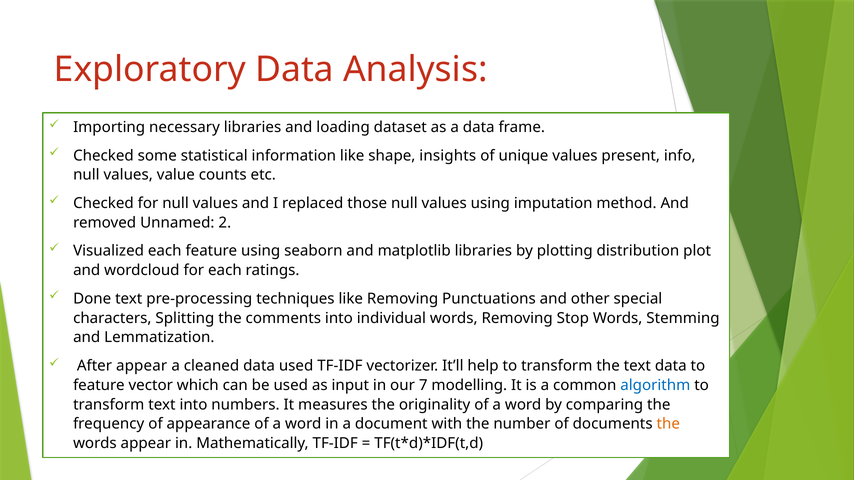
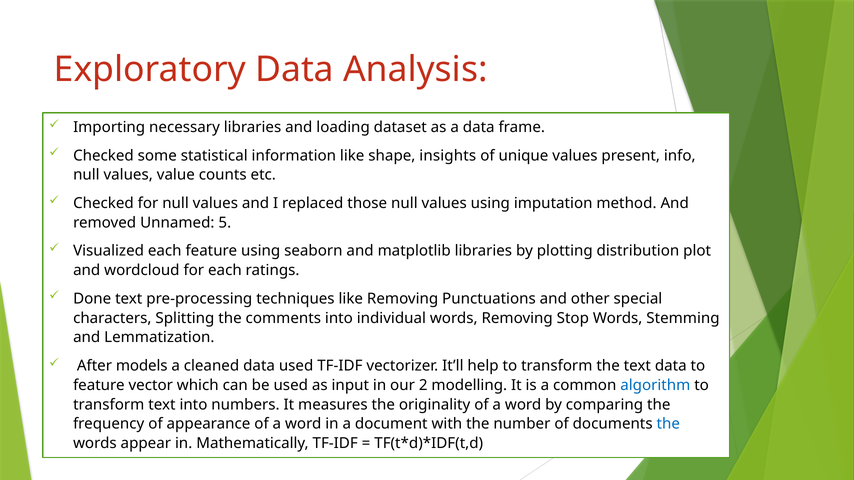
2: 2 -> 5
After appear: appear -> models
7: 7 -> 2
the at (668, 424) colour: orange -> blue
